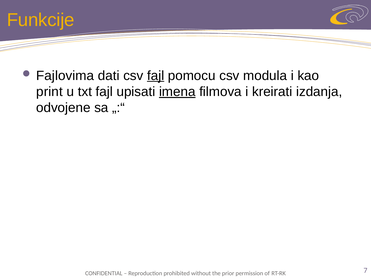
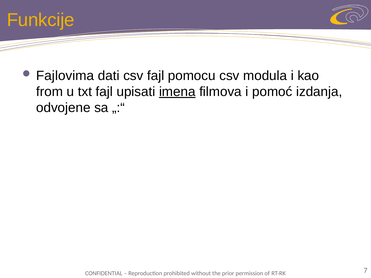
fajl at (156, 76) underline: present -> none
print: print -> from
kreirati: kreirati -> pomoć
